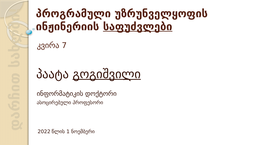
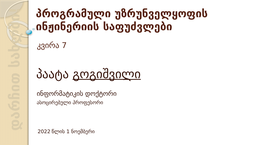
საფუძვლები underline: present -> none
